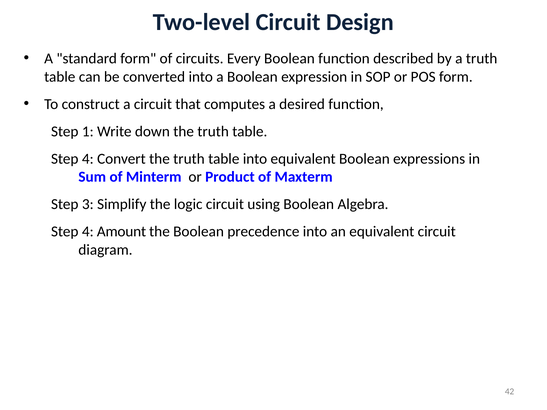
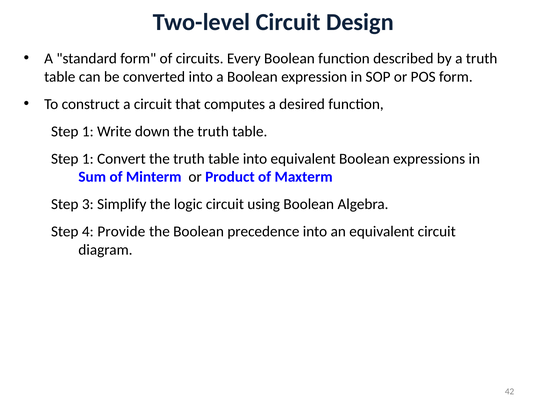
4 at (88, 159): 4 -> 1
Amount: Amount -> Provide
